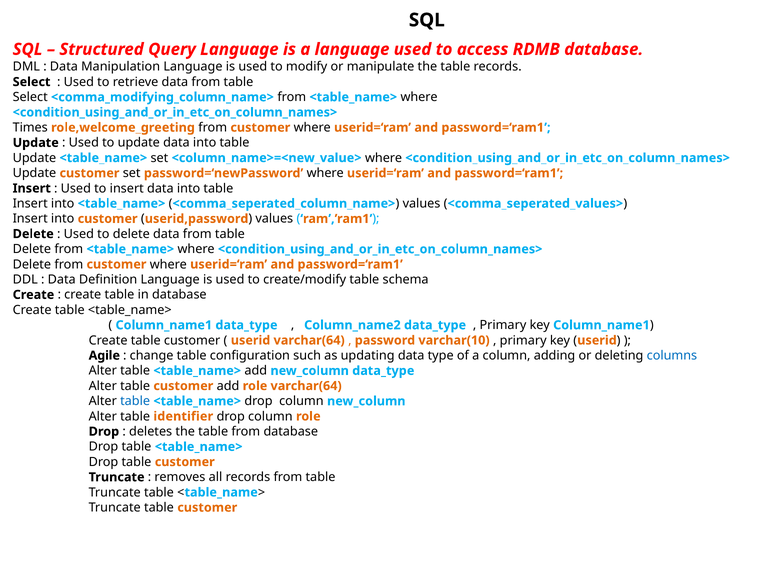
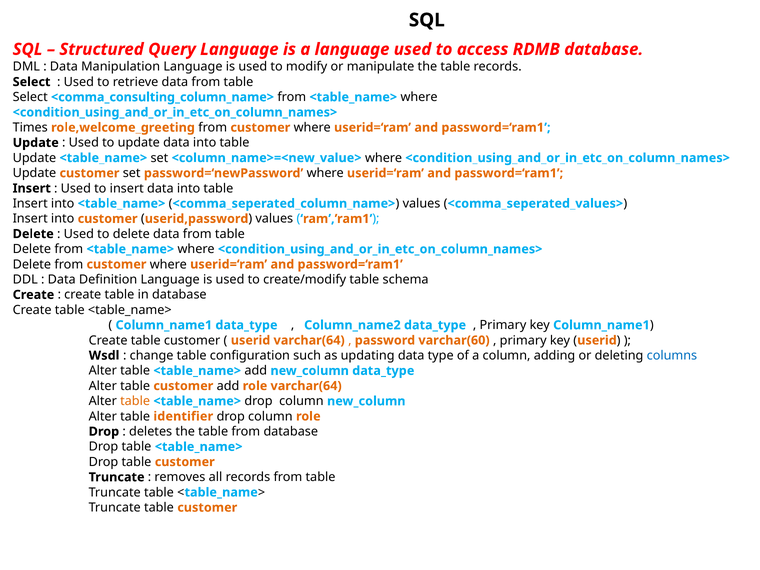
<comma_modifying_column_name>: <comma_modifying_column_name> -> <comma_consulting_column_name>
varchar(10: varchar(10 -> varchar(60
Agile: Agile -> Wsdl
table at (135, 401) colour: blue -> orange
